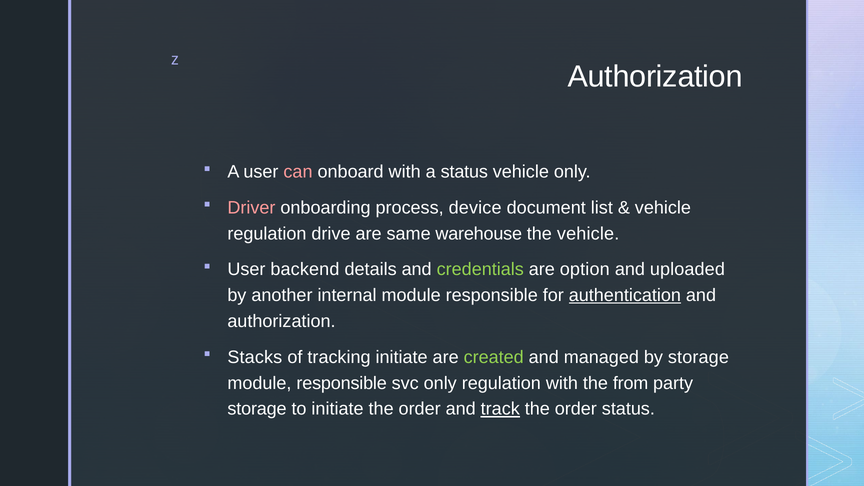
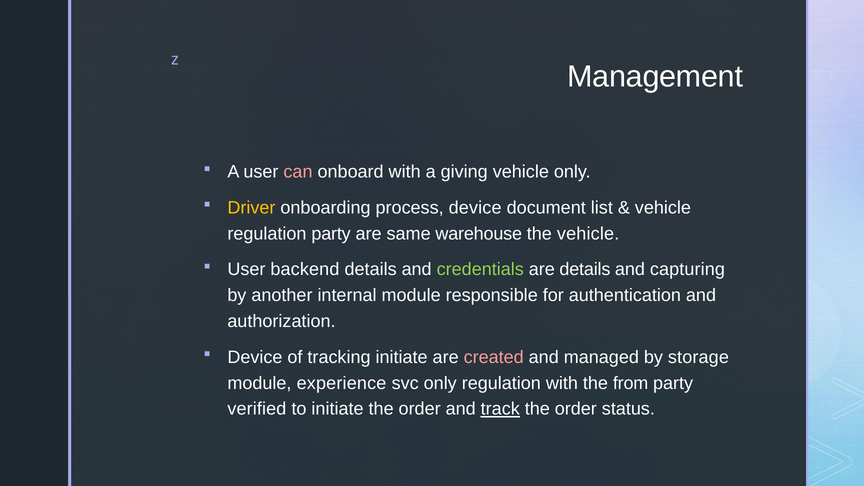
Authorization at (655, 77): Authorization -> Management
a status: status -> giving
Driver colour: pink -> yellow
regulation drive: drive -> party
are option: option -> details
uploaded: uploaded -> capturing
authentication underline: present -> none
Stacks at (255, 357): Stacks -> Device
created colour: light green -> pink
responsible at (342, 383): responsible -> experience
storage at (257, 409): storage -> verified
